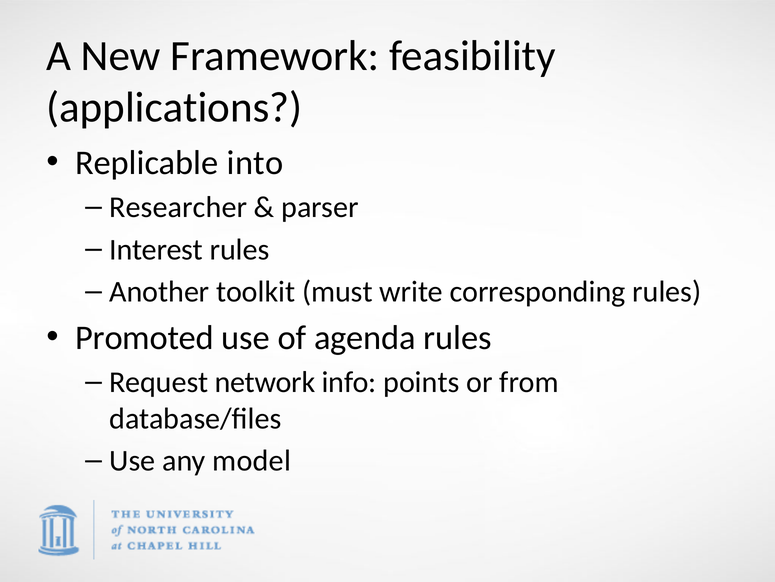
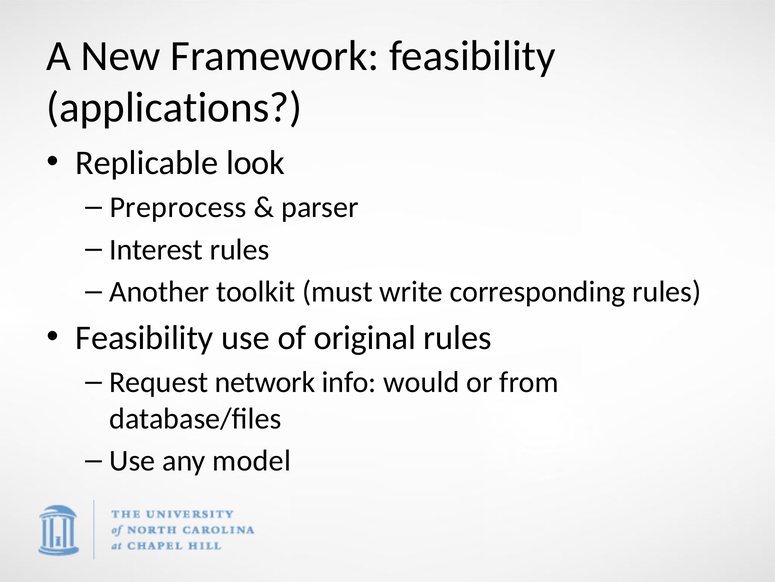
into: into -> look
Researcher: Researcher -> Preprocess
Promoted at (145, 337): Promoted -> Feasibility
agenda: agenda -> original
points: points -> would
